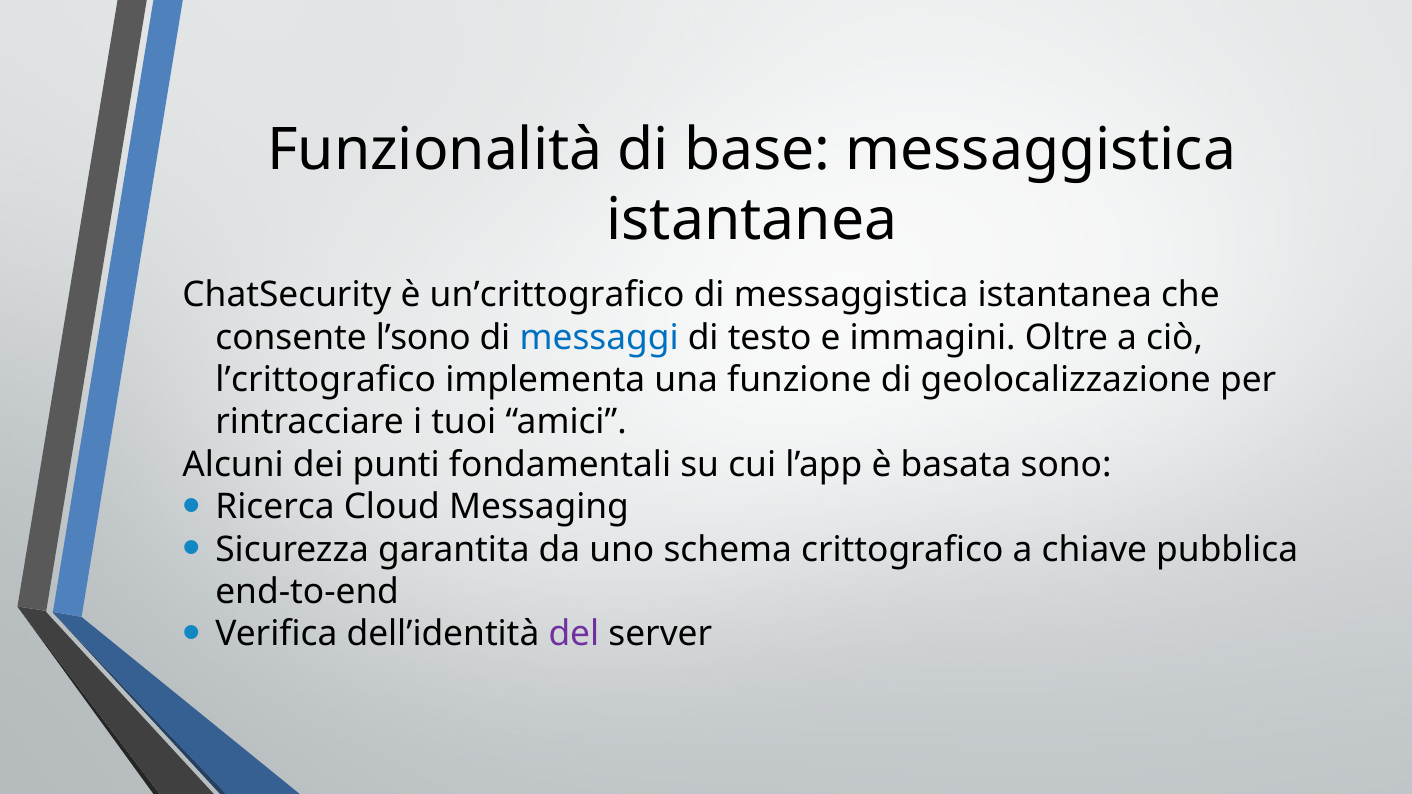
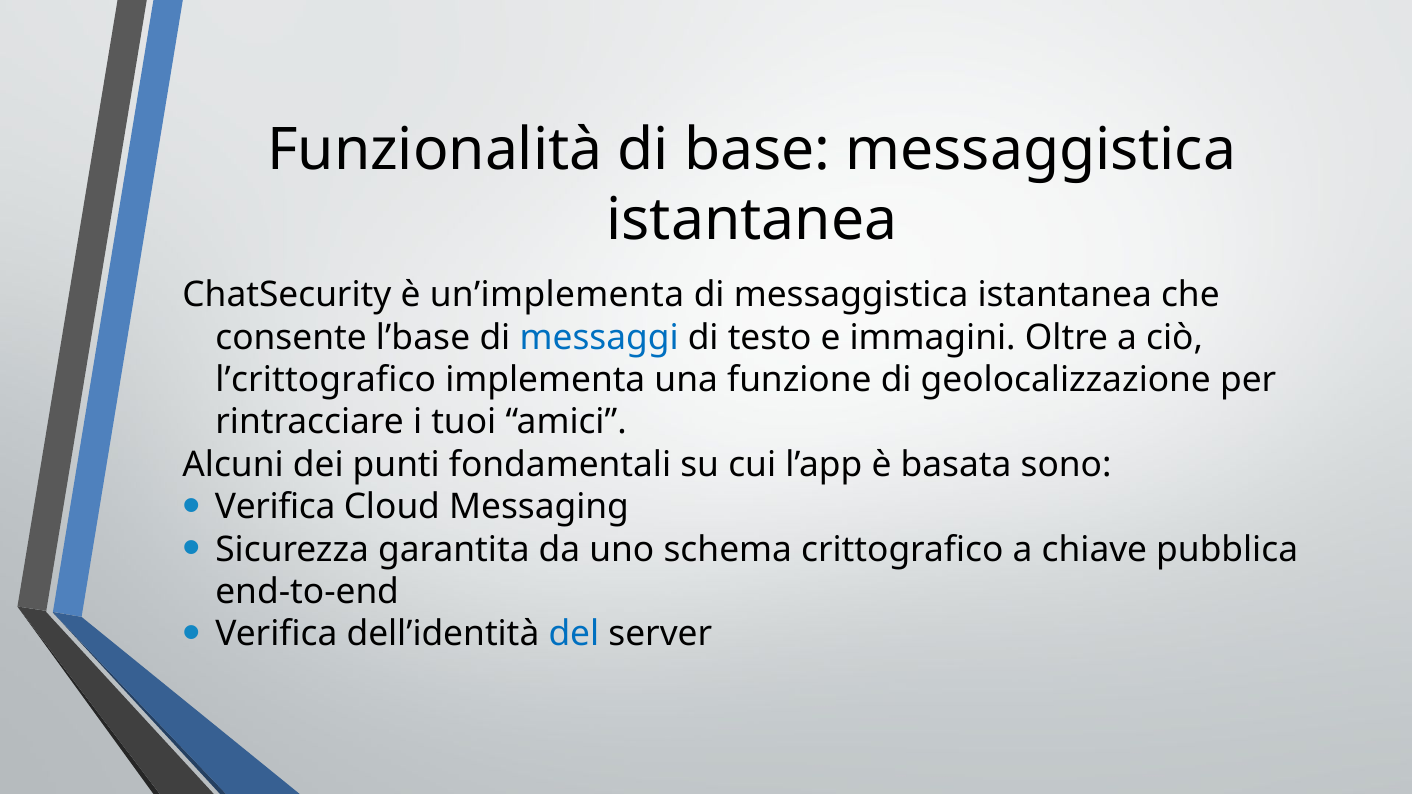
un’crittografico: un’crittografico -> un’implementa
l’sono: l’sono -> l’base
Ricerca at (275, 507): Ricerca -> Verifica
del colour: purple -> blue
